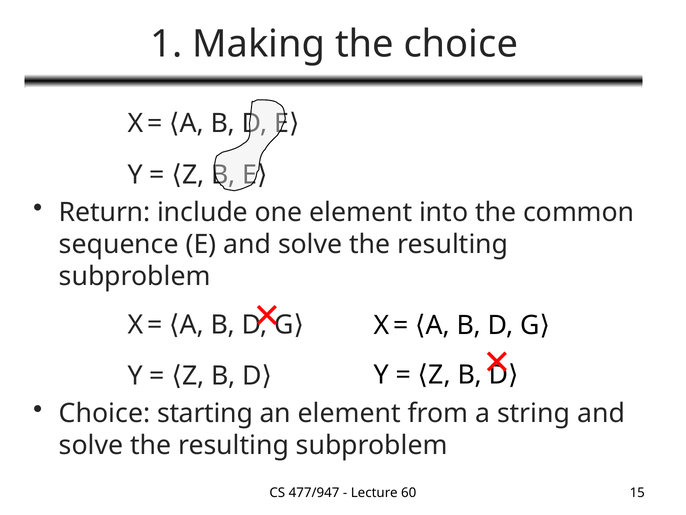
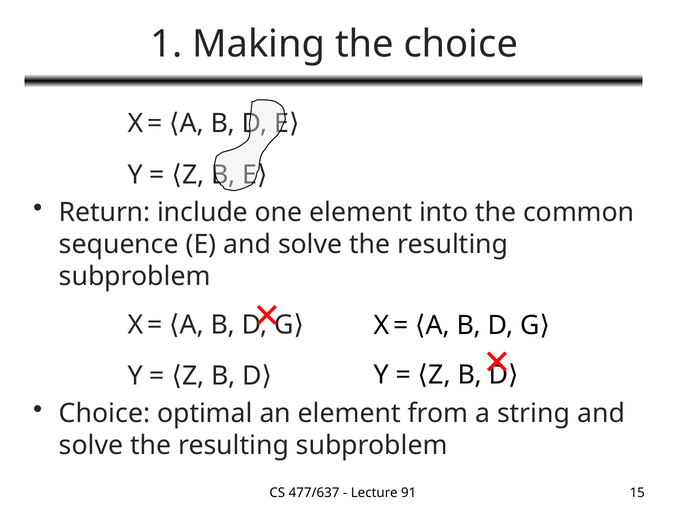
starting: starting -> optimal
477/947: 477/947 -> 477/637
60: 60 -> 91
